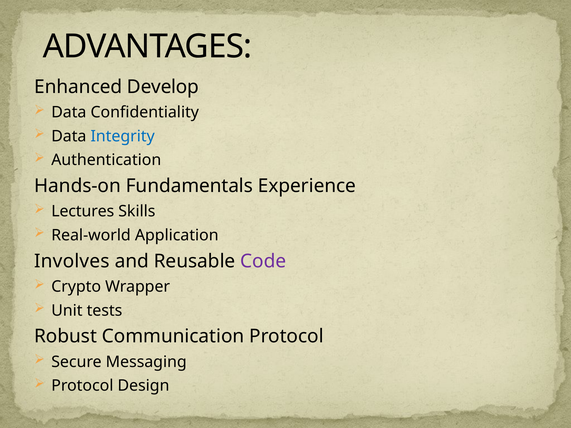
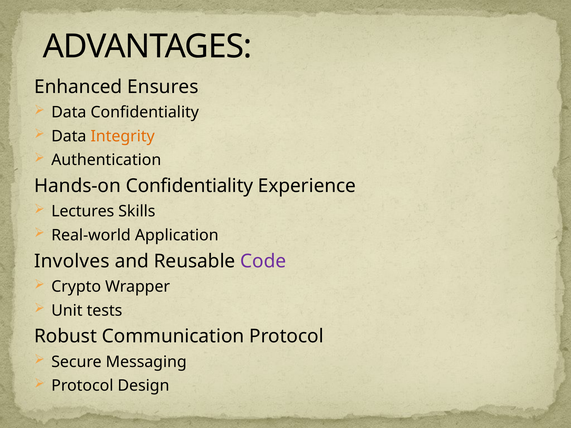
Develop: Develop -> Ensures
Integrity colour: blue -> orange
Hands-on Fundamentals: Fundamentals -> Confidentiality
